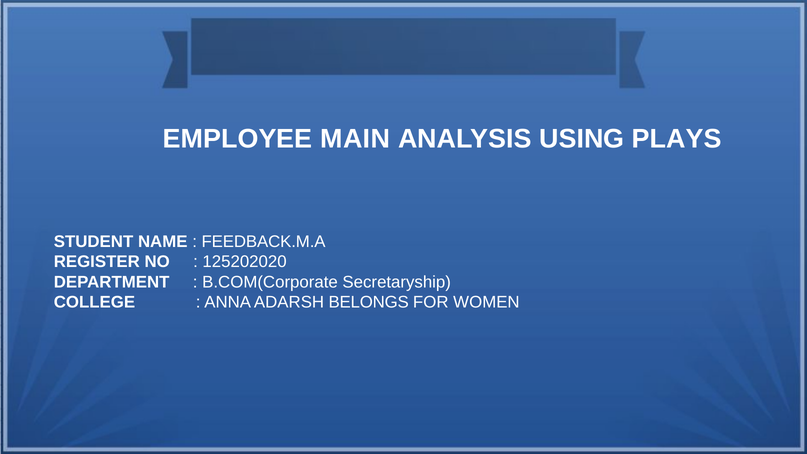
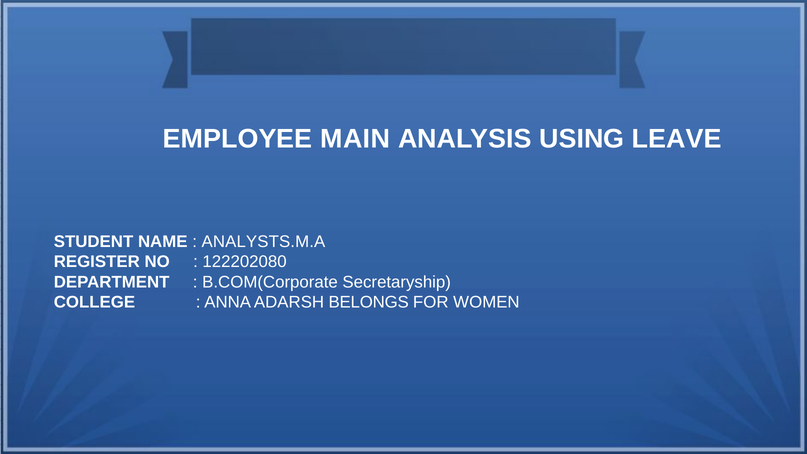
PLAYS: PLAYS -> LEAVE
FEEDBACK.M.A: FEEDBACK.M.A -> ANALYSTS.M.A
125202020: 125202020 -> 122202080
